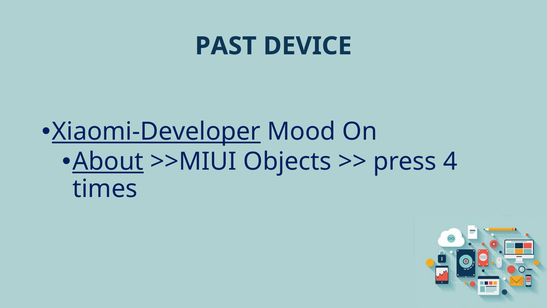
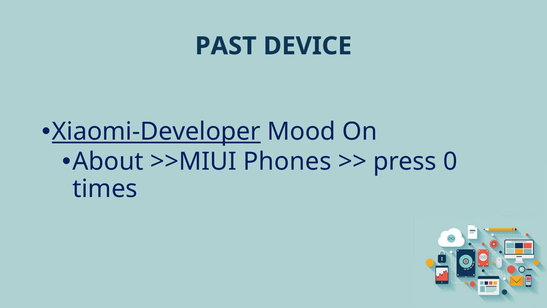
About underline: present -> none
Objects: Objects -> Phones
4: 4 -> 0
